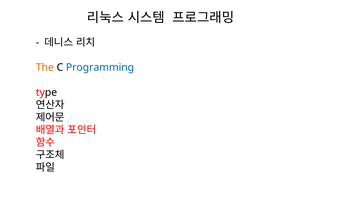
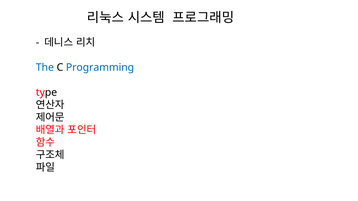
The colour: orange -> blue
